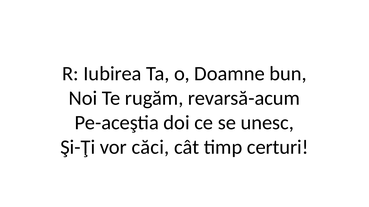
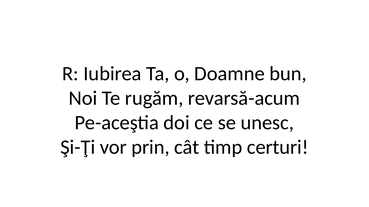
căci: căci -> prin
